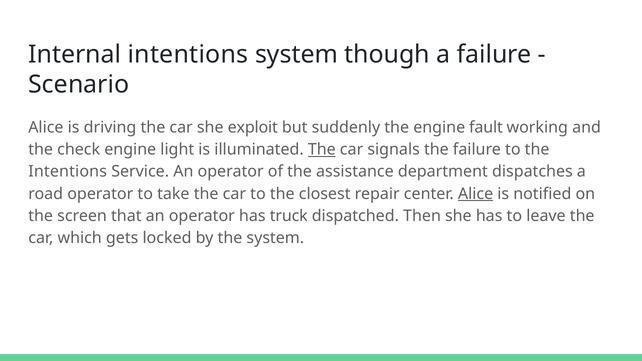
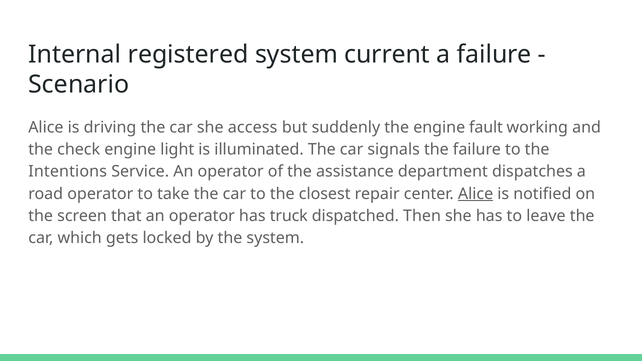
Internal intentions: intentions -> registered
though: though -> current
exploit: exploit -> access
The at (322, 150) underline: present -> none
